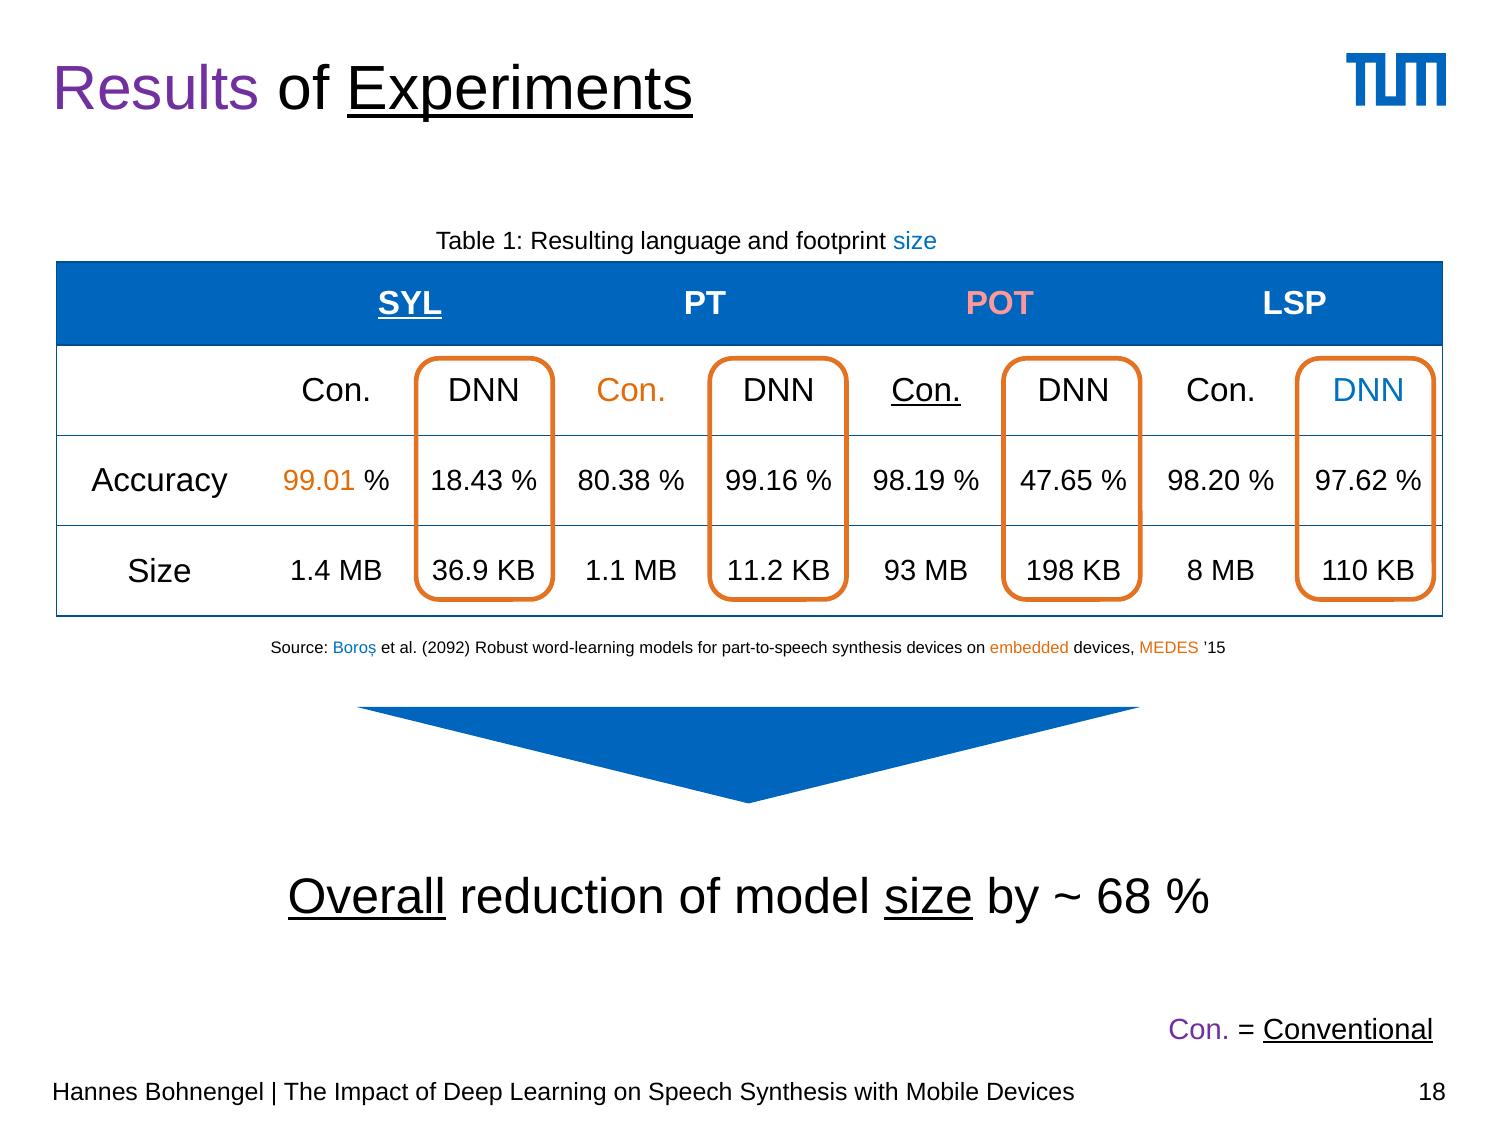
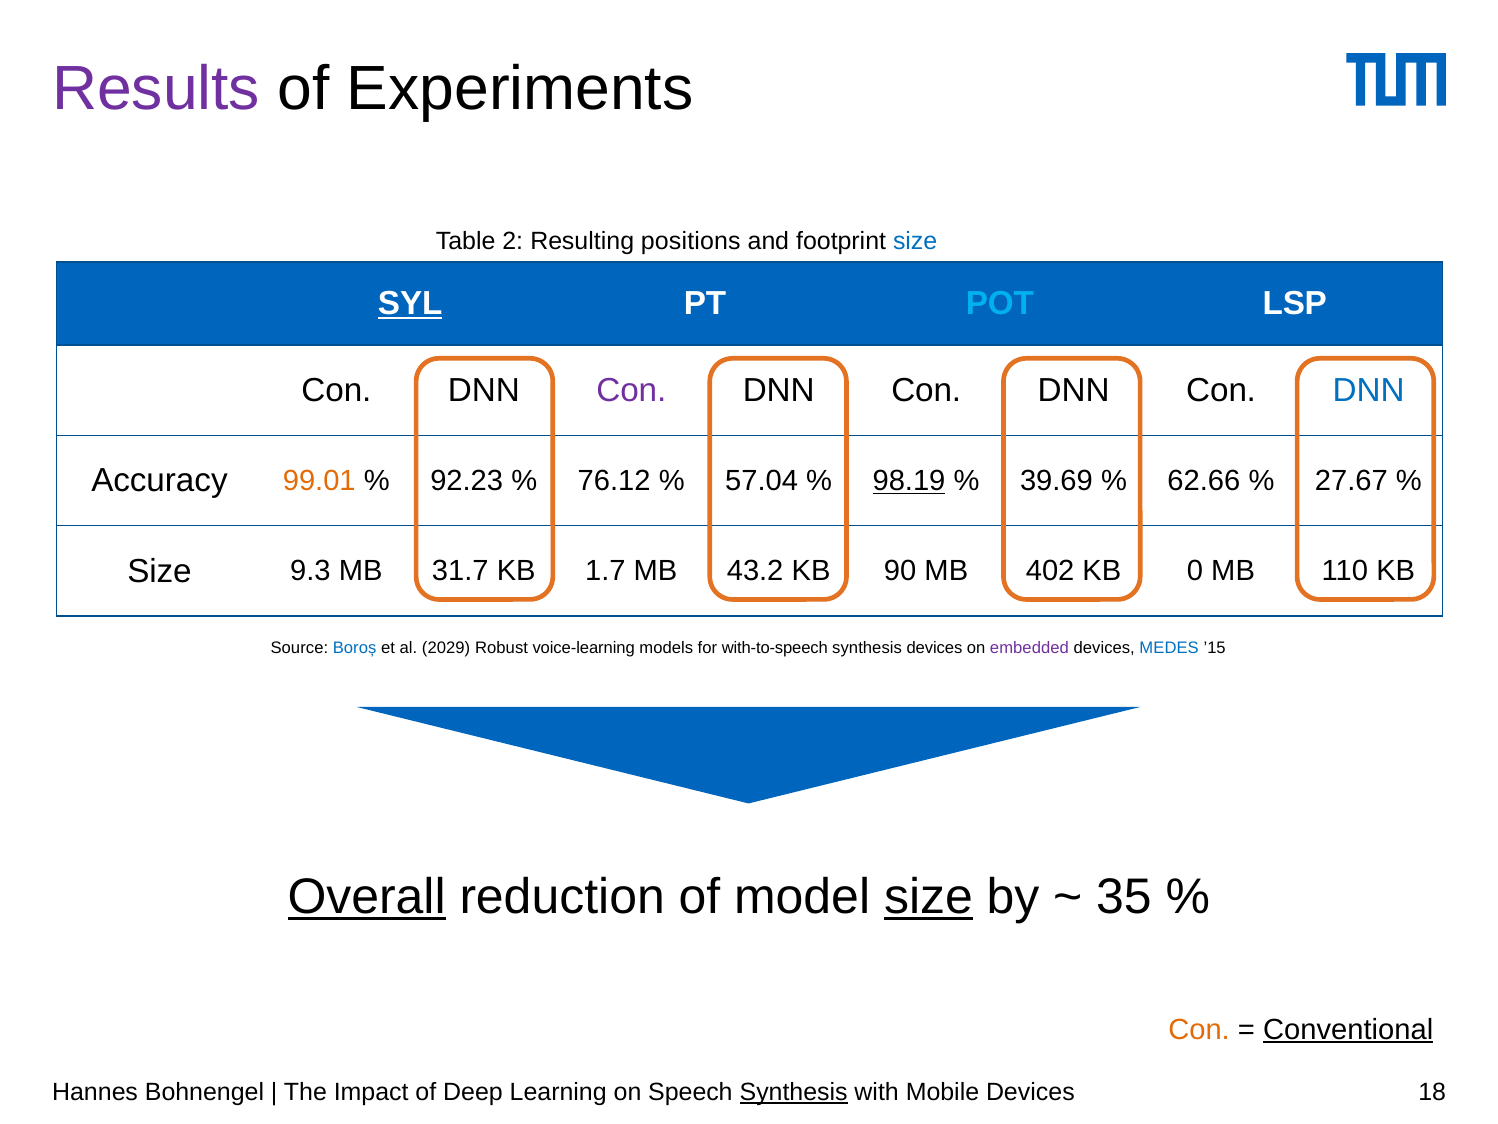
Experiments underline: present -> none
1: 1 -> 2
language: language -> positions
POT colour: pink -> light blue
Con at (631, 390) colour: orange -> purple
Con at (926, 390) underline: present -> none
18.43: 18.43 -> 92.23
80.38: 80.38 -> 76.12
99.16: 99.16 -> 57.04
98.19 underline: none -> present
47.65: 47.65 -> 39.69
98.20: 98.20 -> 62.66
97.62: 97.62 -> 27.67
1.4: 1.4 -> 9.3
36.9: 36.9 -> 31.7
1.1: 1.1 -> 1.7
11.2: 11.2 -> 43.2
93: 93 -> 90
198: 198 -> 402
8: 8 -> 0
2092: 2092 -> 2029
word-learning: word-learning -> voice-learning
part-to-speech: part-to-speech -> with-to-speech
embedded colour: orange -> purple
MEDES colour: orange -> blue
68: 68 -> 35
Con at (1199, 1029) colour: purple -> orange
Synthesis at (794, 1092) underline: none -> present
